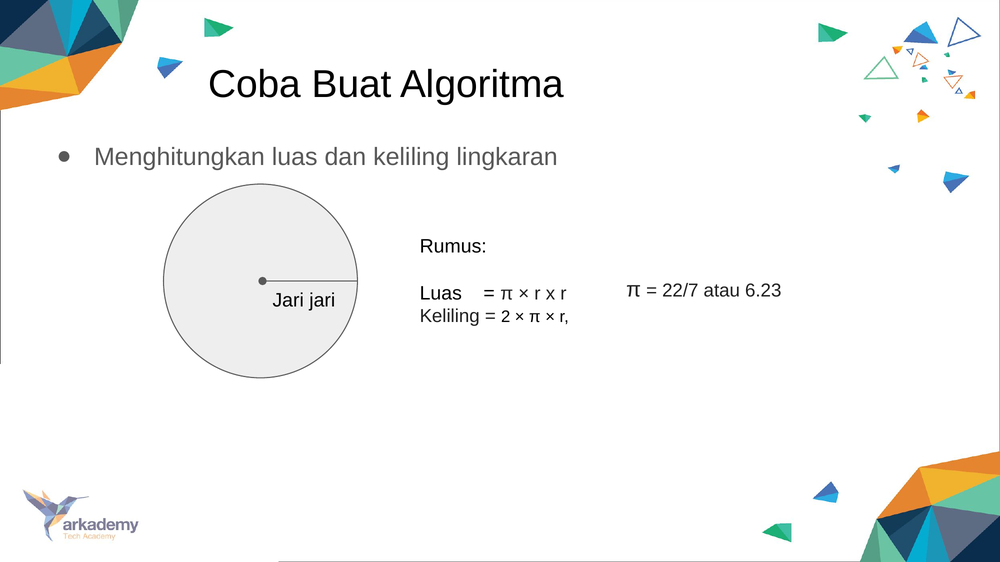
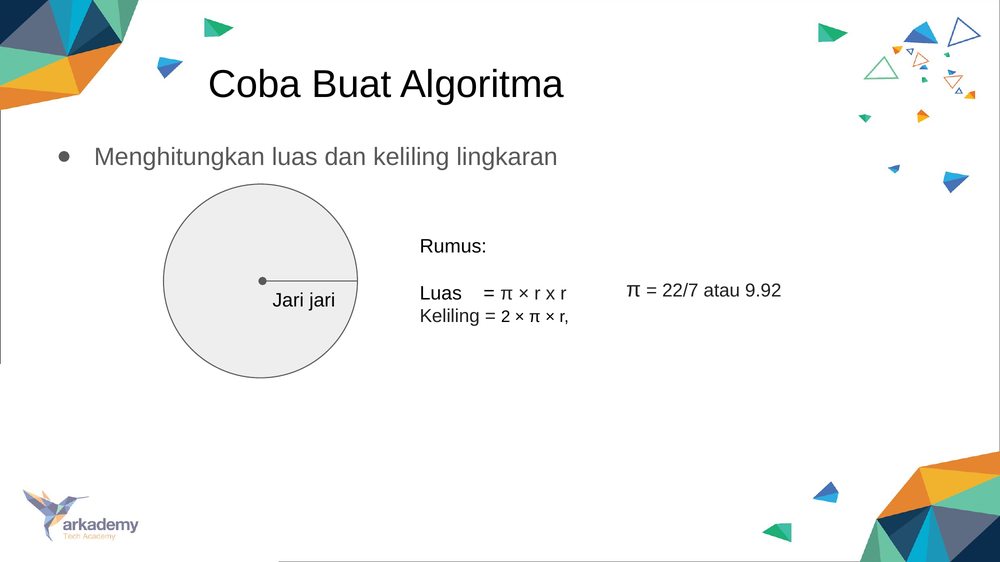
6.23: 6.23 -> 9.92
